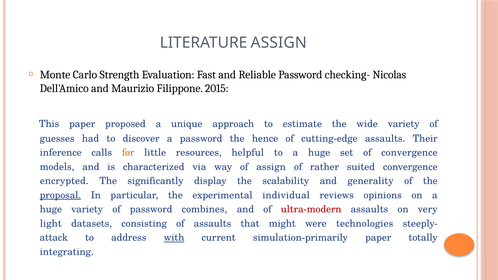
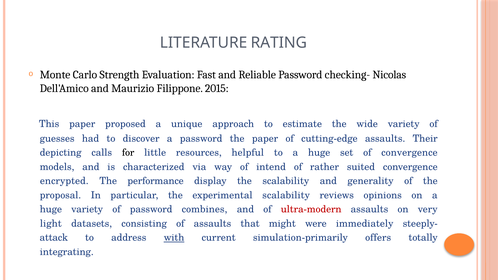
LITERATURE ASSIGN: ASSIGN -> RATING
the hence: hence -> paper
inference: inference -> depicting
for colour: orange -> black
of assign: assign -> intend
significantly: significantly -> performance
proposal underline: present -> none
experimental individual: individual -> scalability
technologies: technologies -> immediately
simulation-primarily paper: paper -> offers
